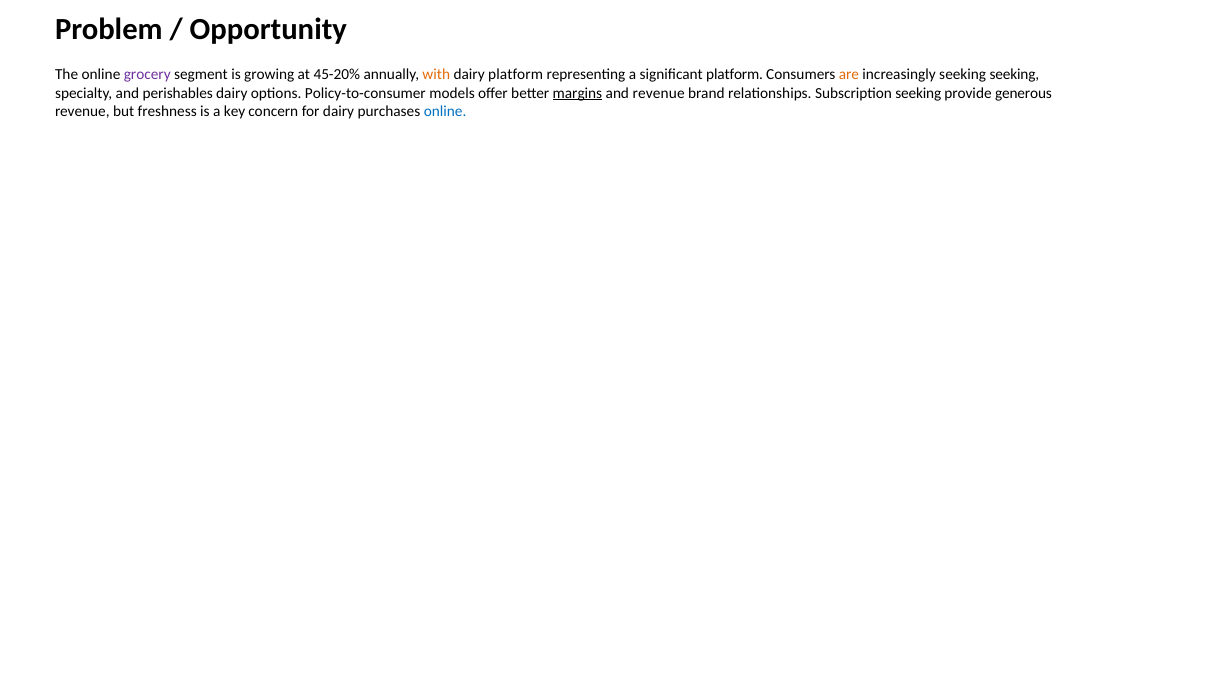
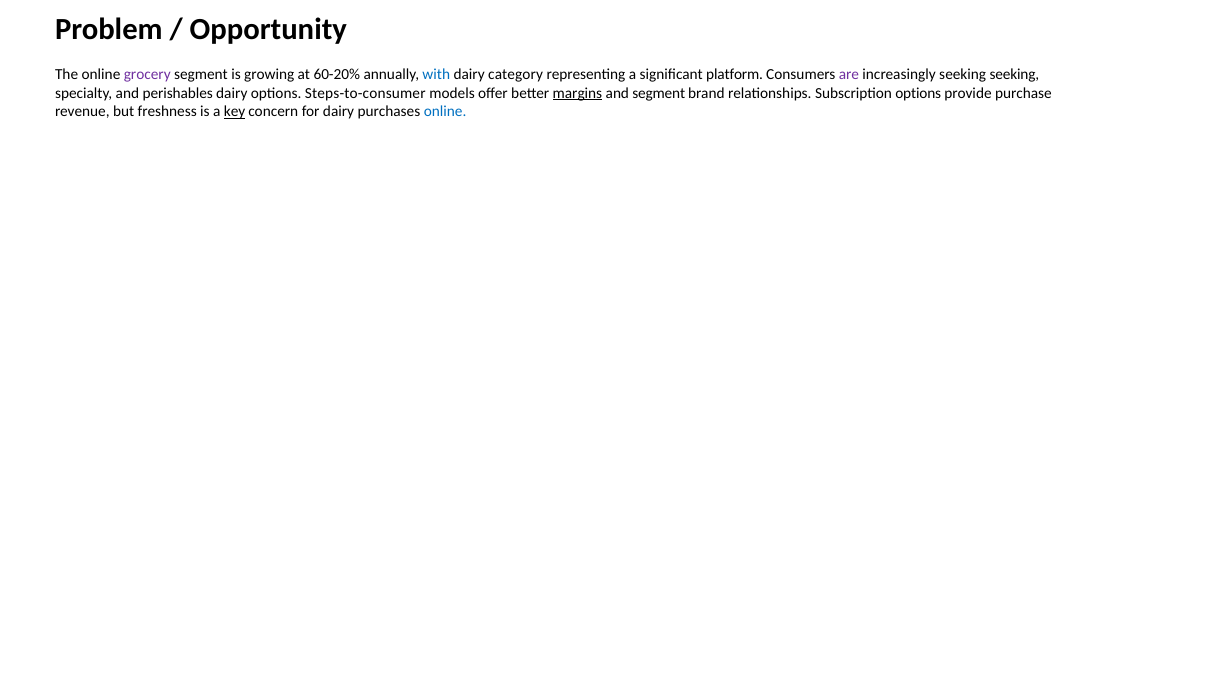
45-20%: 45-20% -> 60-20%
with colour: orange -> blue
dairy platform: platform -> category
are colour: orange -> purple
Policy-to-consumer: Policy-to-consumer -> Steps-to-consumer
and revenue: revenue -> segment
Subscription seeking: seeking -> options
generous: generous -> purchase
key underline: none -> present
